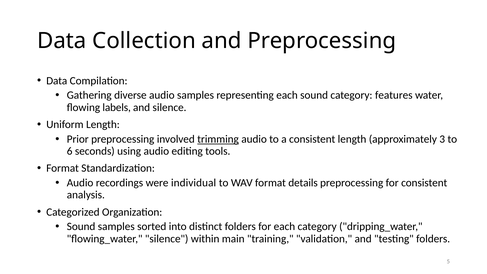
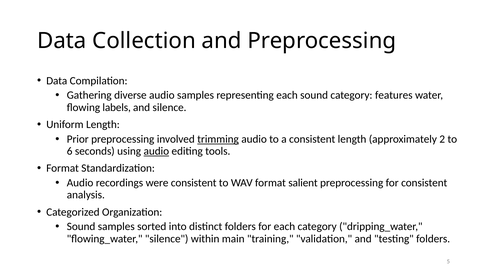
3: 3 -> 2
audio at (156, 151) underline: none -> present
were individual: individual -> consistent
details: details -> salient
